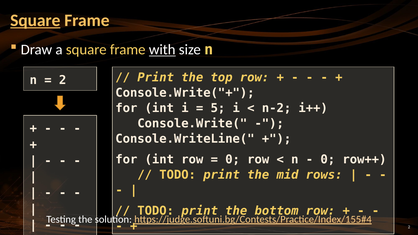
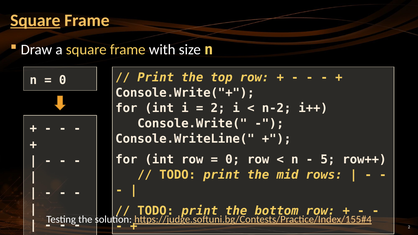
with underline: present -> none
2 at (63, 80): 2 -> 0
5 at (218, 108): 5 -> 2
0 at (328, 160): 0 -> 5
